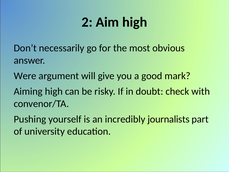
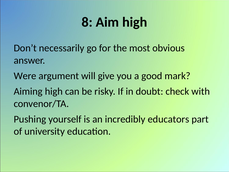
2: 2 -> 8
journalists: journalists -> educators
